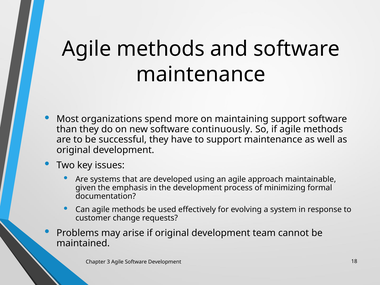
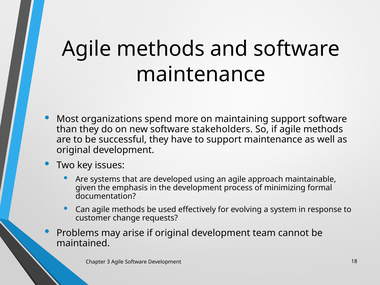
continuously: continuously -> stakeholders
